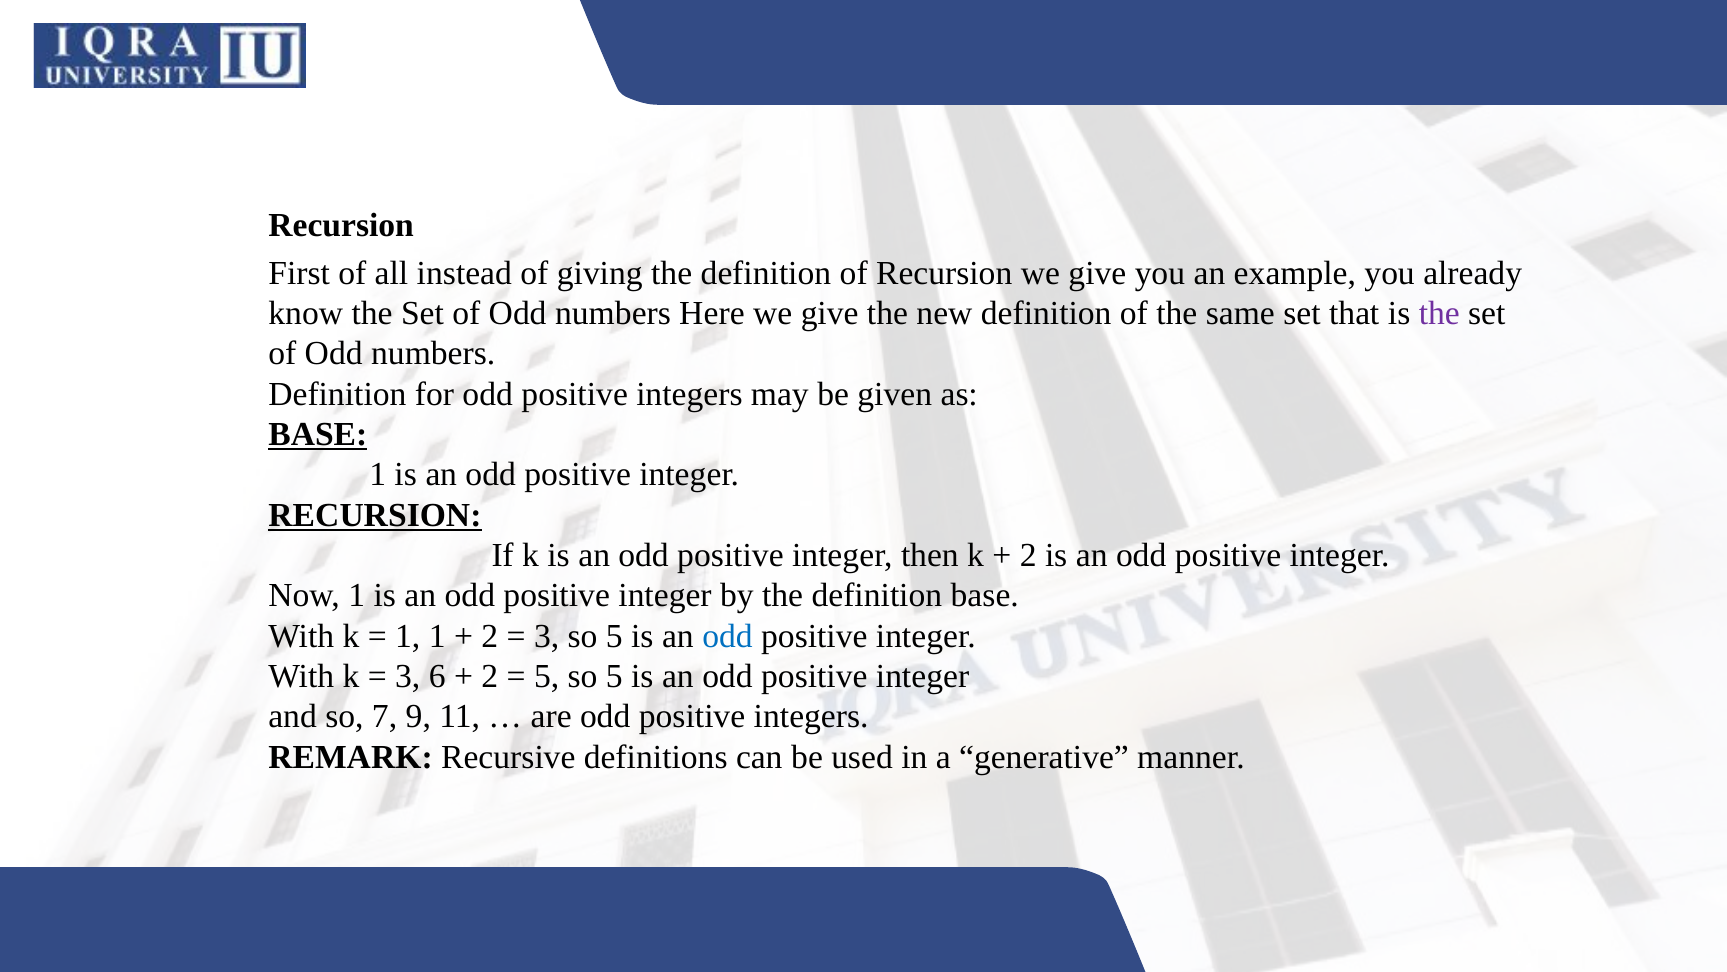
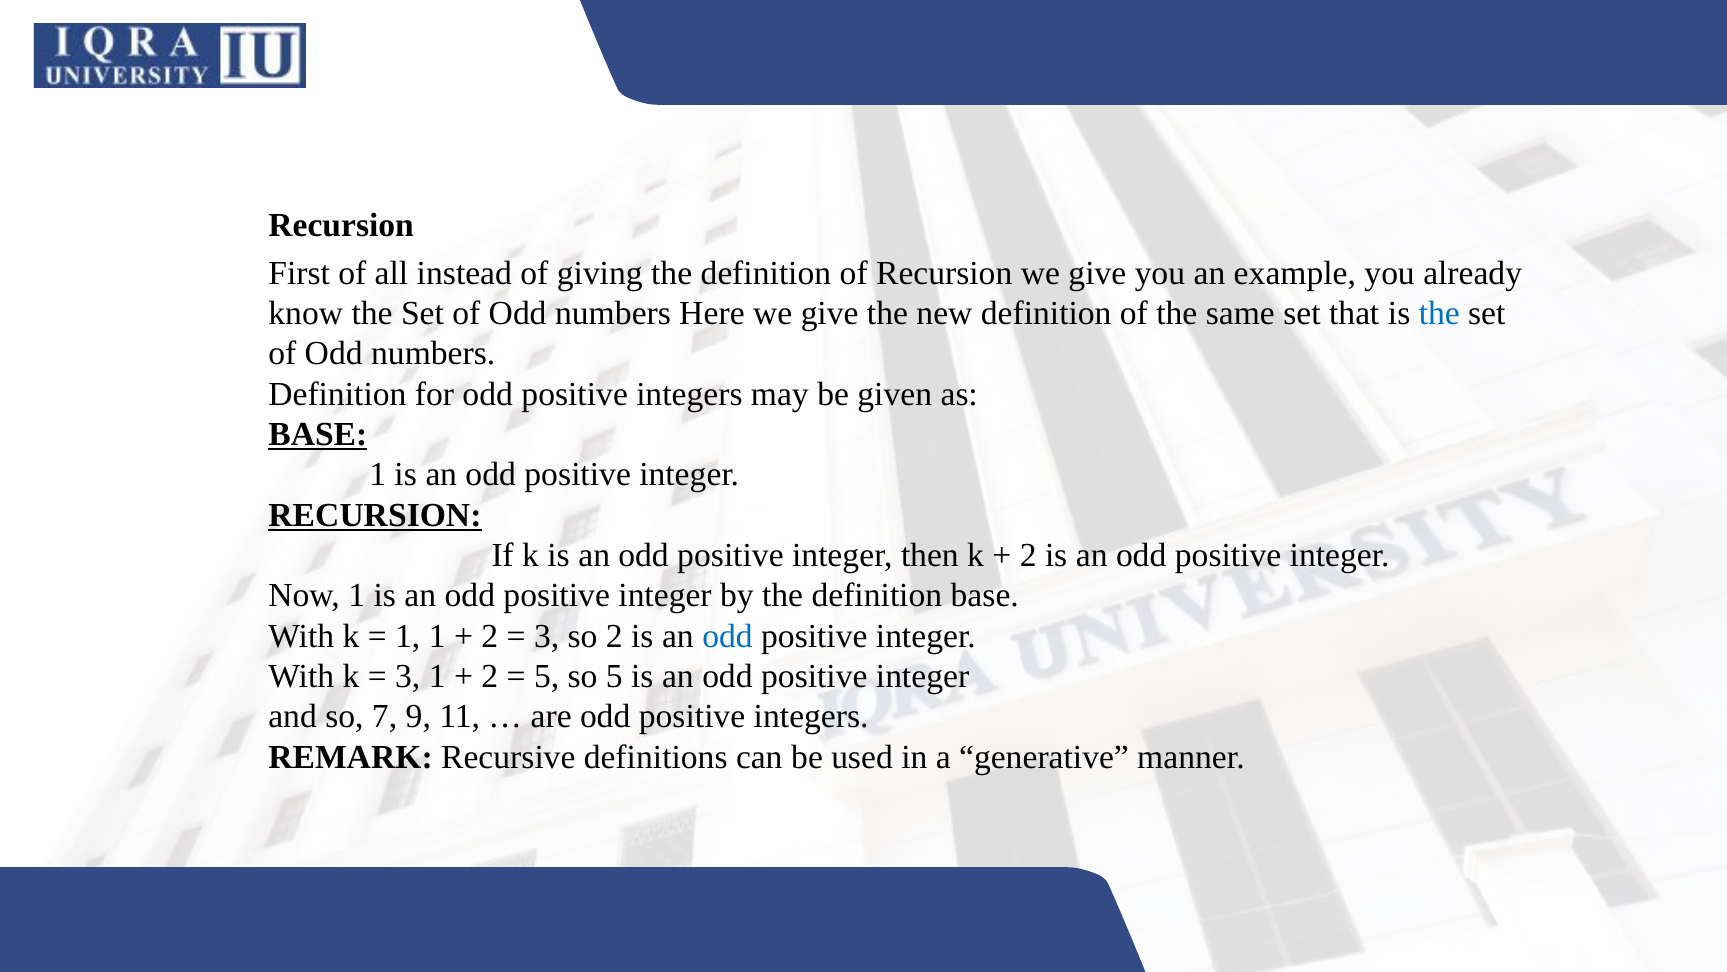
the at (1439, 313) colour: purple -> blue
3 so 5: 5 -> 2
3 6: 6 -> 1
